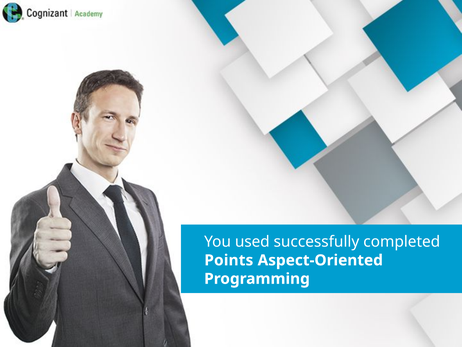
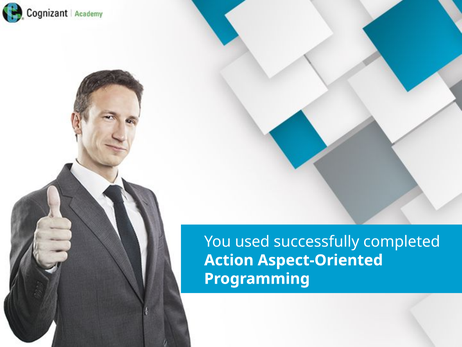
Points: Points -> Action
